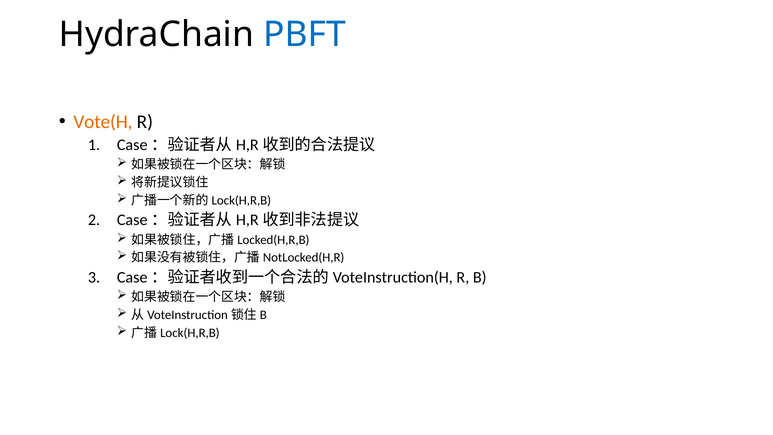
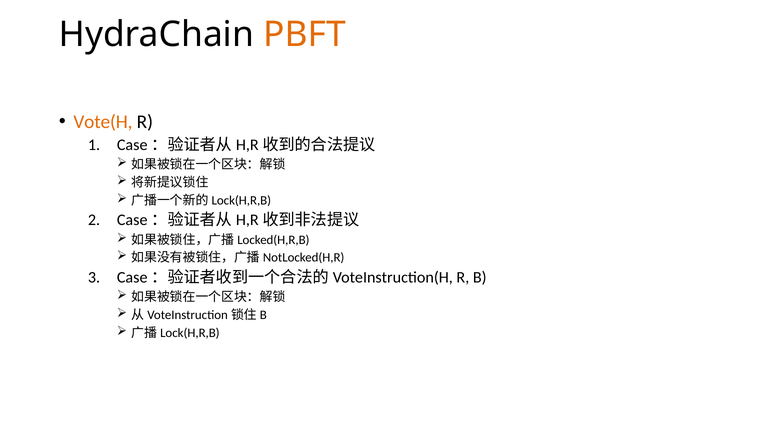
PBFT colour: blue -> orange
